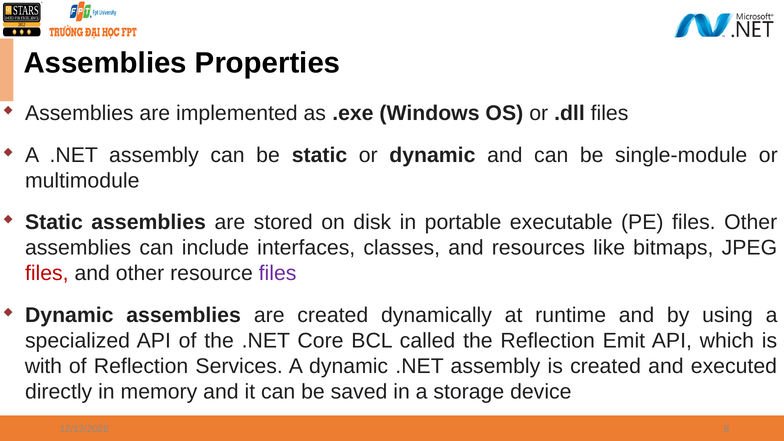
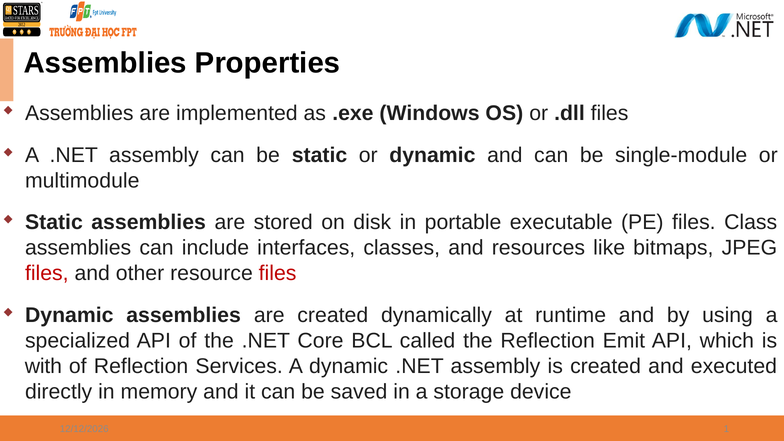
files Other: Other -> Class
files at (278, 273) colour: purple -> red
8: 8 -> 1
